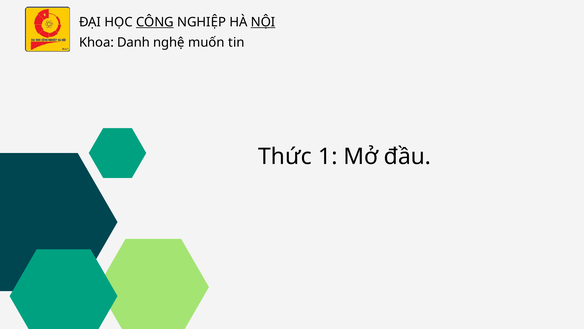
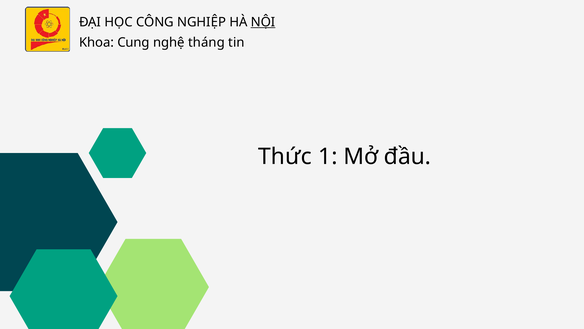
CÔNG underline: present -> none
Danh: Danh -> Cung
muốn: muốn -> tháng
